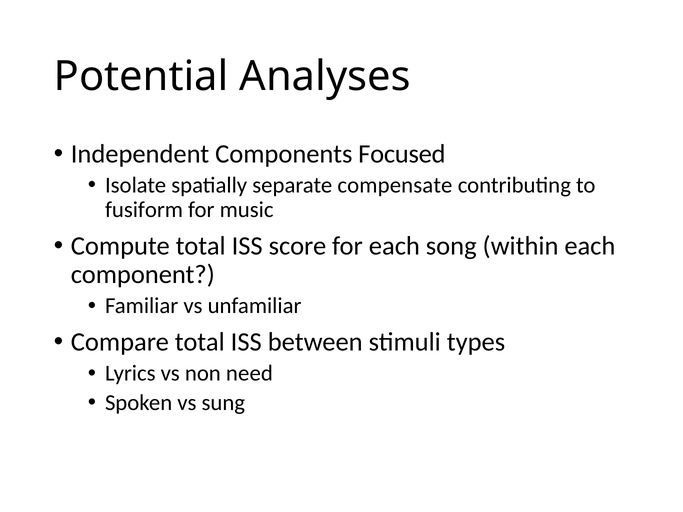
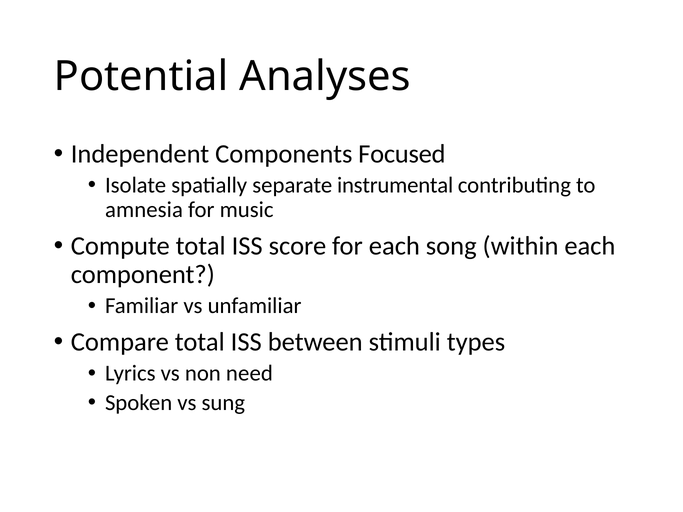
compensate: compensate -> instrumental
fusiform: fusiform -> amnesia
